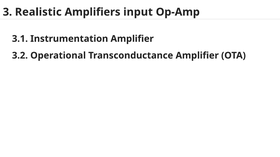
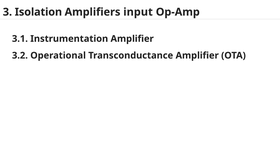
Realistic: Realistic -> Isolation
